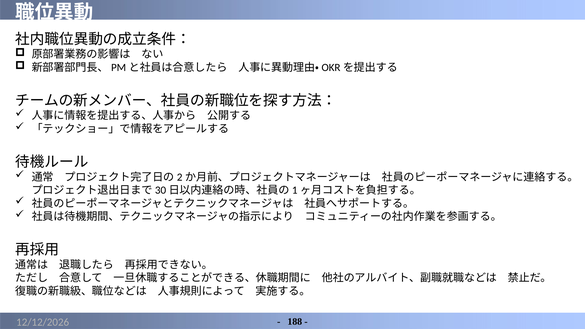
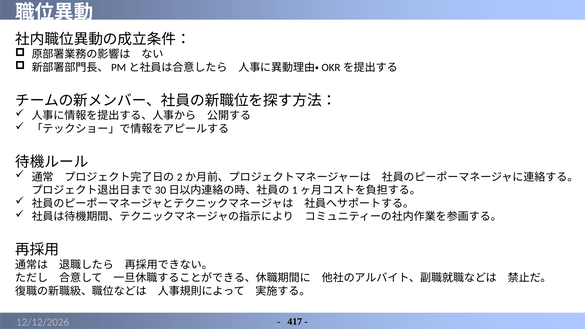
188: 188 -> 417
